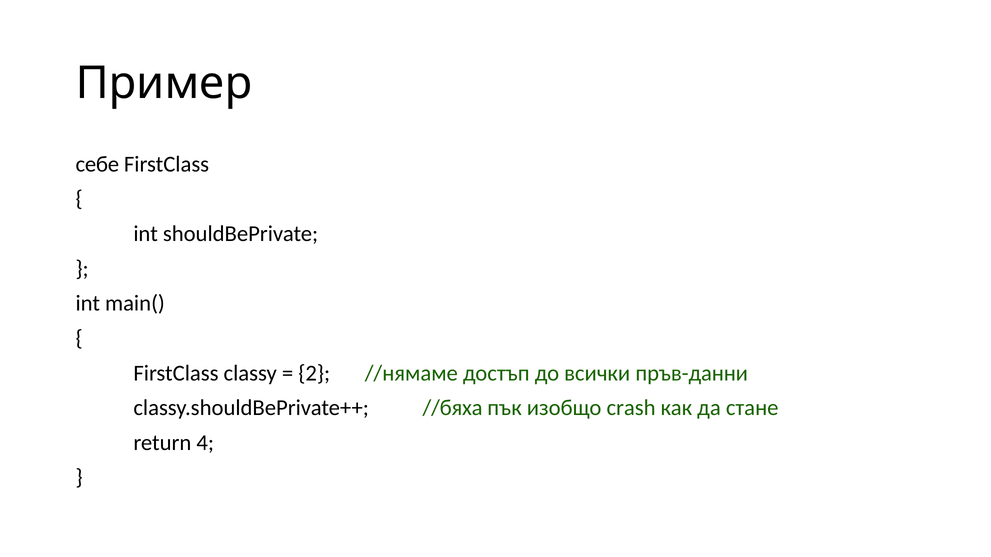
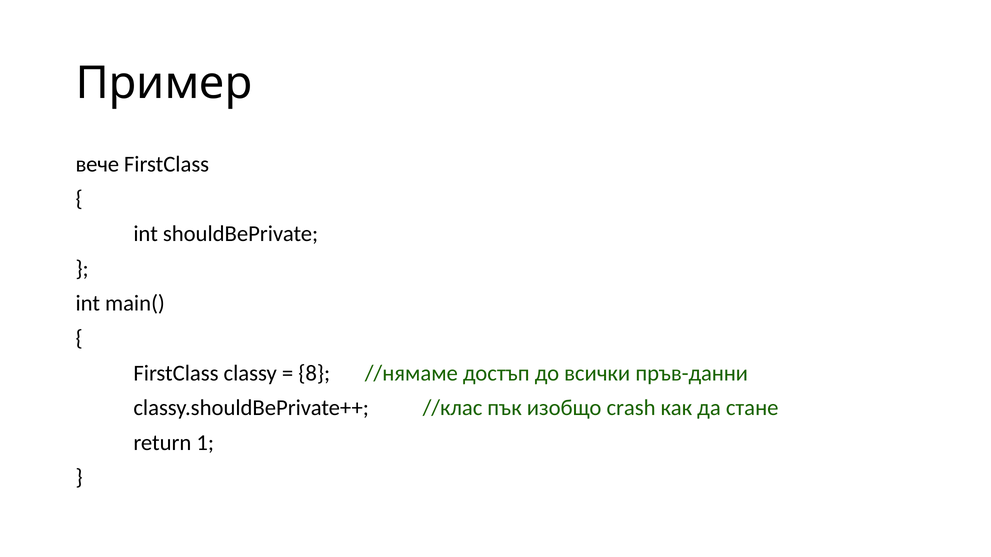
себе: себе -> вече
2: 2 -> 8
//бяха: //бяха -> //клас
4: 4 -> 1
